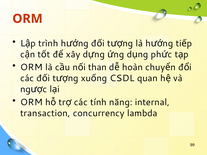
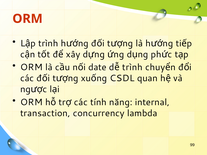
than: than -> date
hoàn at (132, 67): hoàn -> trình
